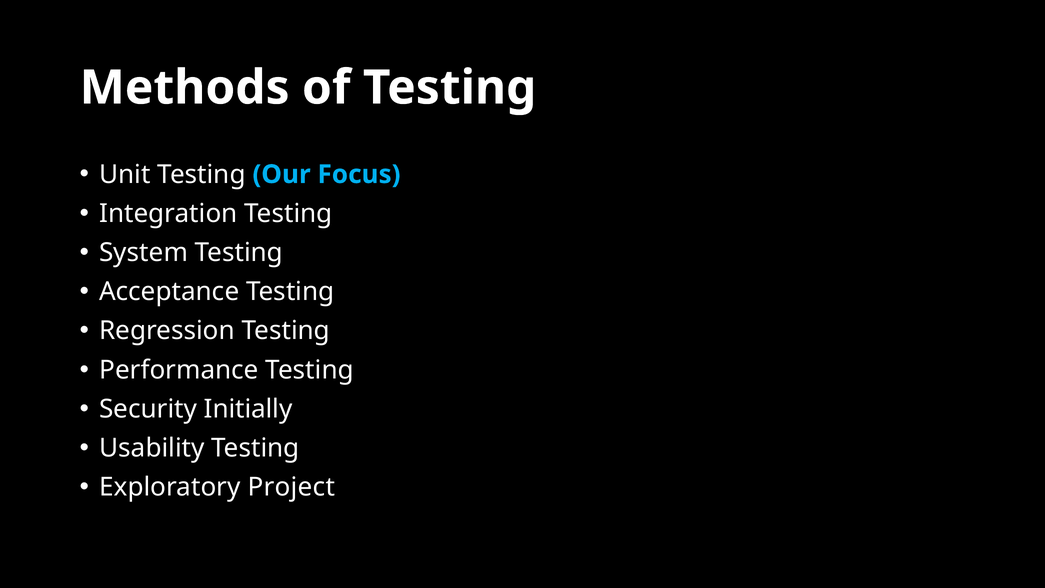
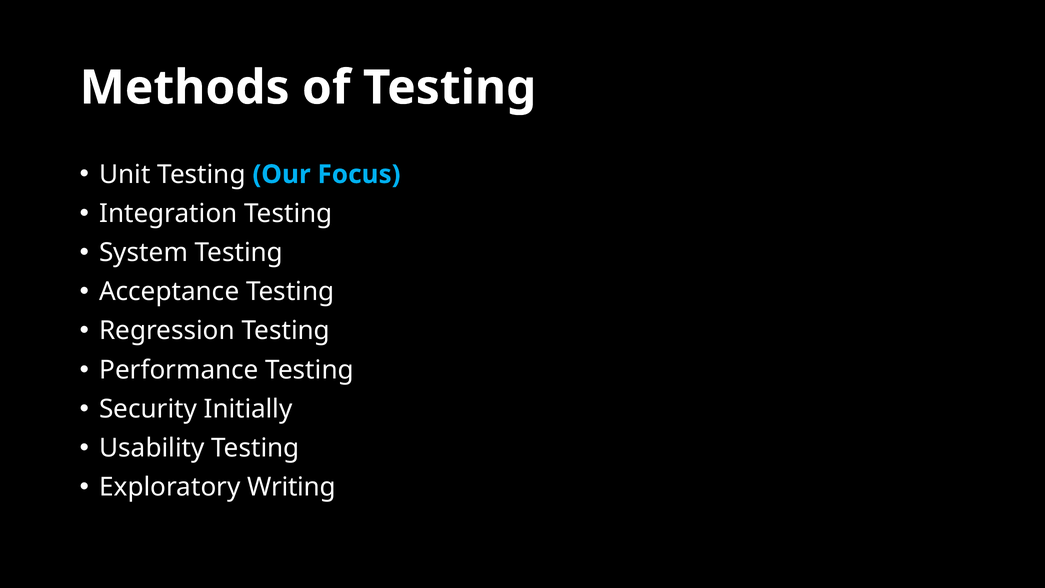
Project: Project -> Writing
